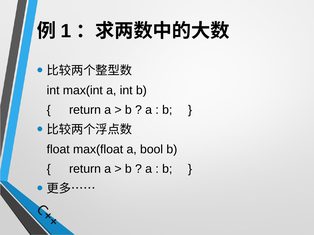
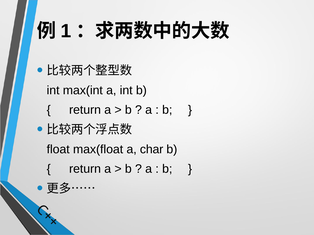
bool: bool -> char
